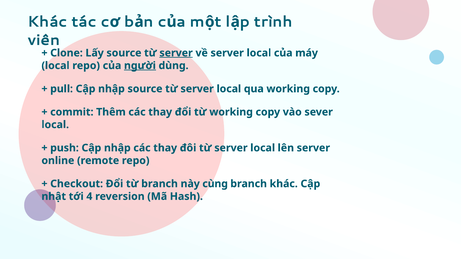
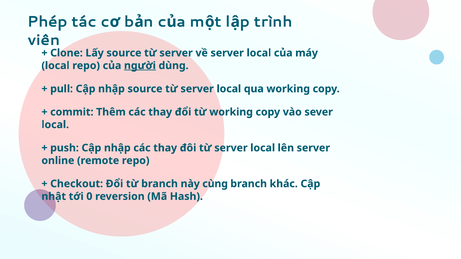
Khác at (47, 22): Khác -> Phép
server at (176, 53) underline: present -> none
4: 4 -> 0
